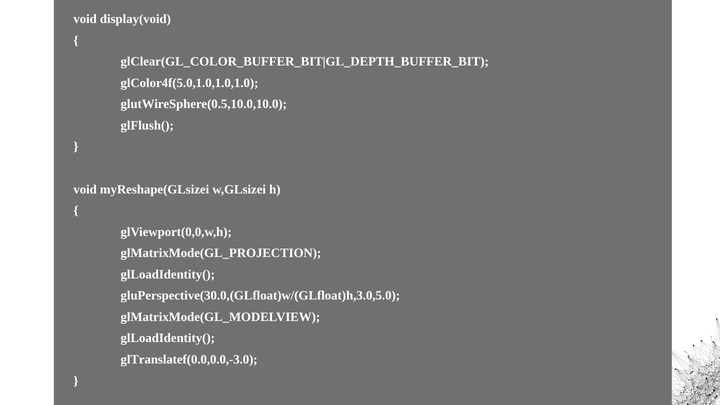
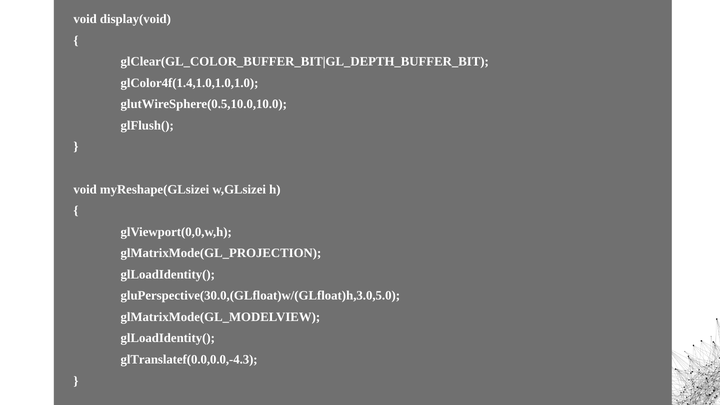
glColor4f(5.0,1.0,1.0,1.0: glColor4f(5.0,1.0,1.0,1.0 -> glColor4f(1.4,1.0,1.0,1.0
glTranslatef(0.0,0.0,-3.0: glTranslatef(0.0,0.0,-3.0 -> glTranslatef(0.0,0.0,-4.3
